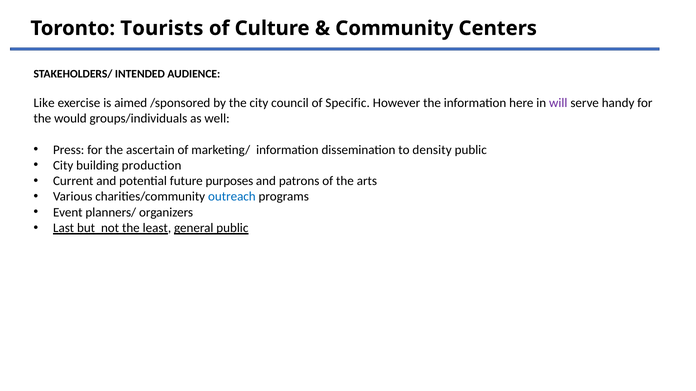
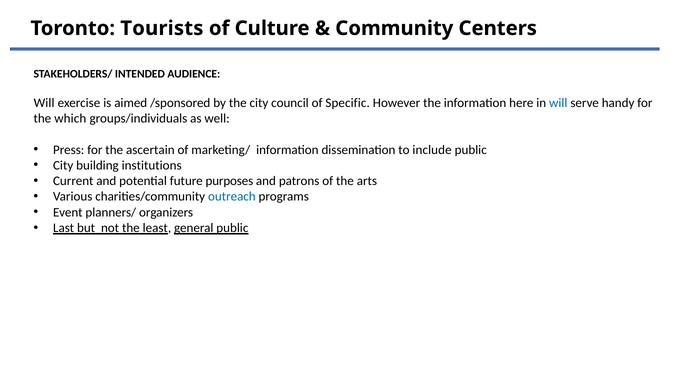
Like at (44, 103): Like -> Will
will at (558, 103) colour: purple -> blue
would: would -> which
density: density -> include
production: production -> institutions
